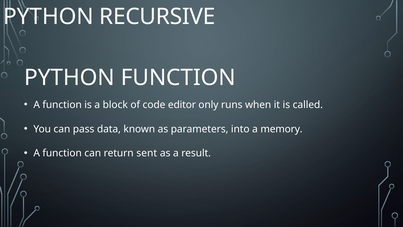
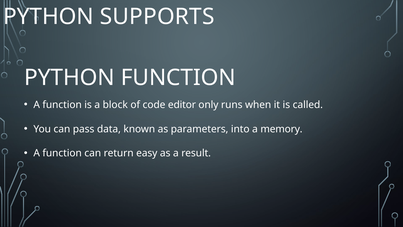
RECURSIVE: RECURSIVE -> SUPPORTS
sent: sent -> easy
